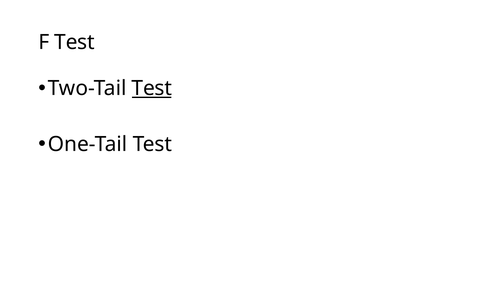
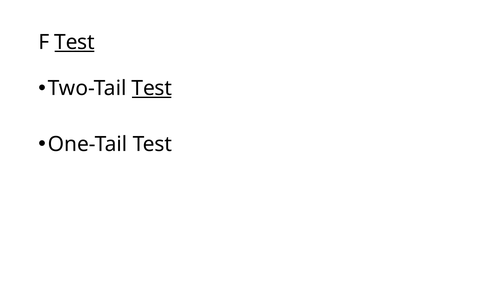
Test at (74, 42) underline: none -> present
